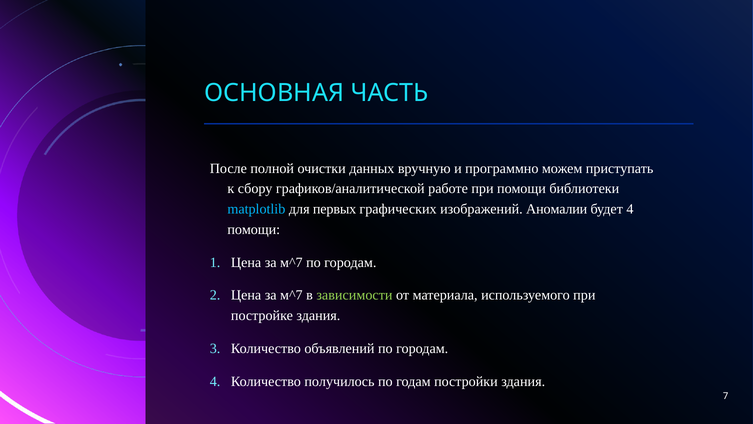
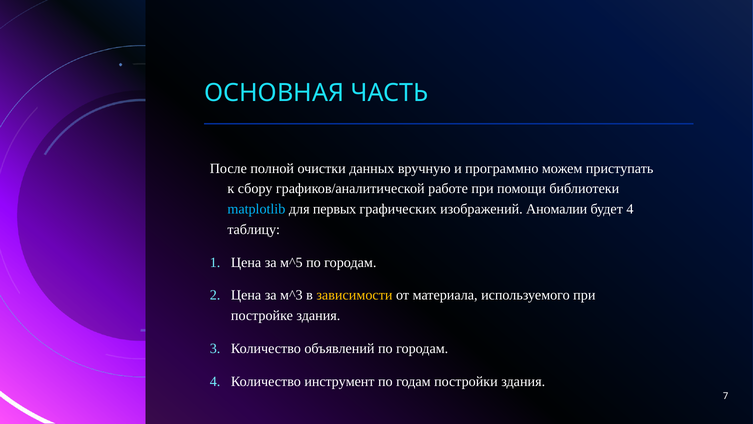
помощи at (254, 229): помощи -> таблицу
м^7 at (291, 262): м^7 -> м^5
м^7 at (291, 295): м^7 -> м^3
зависимости colour: light green -> yellow
получилось: получилось -> инструмент
